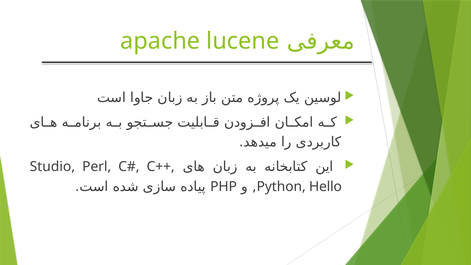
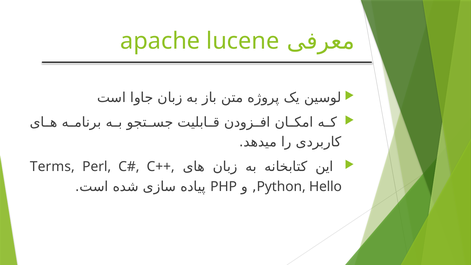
Studio: Studio -> Terms
